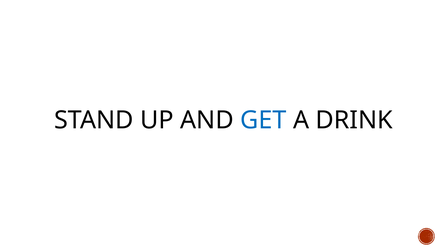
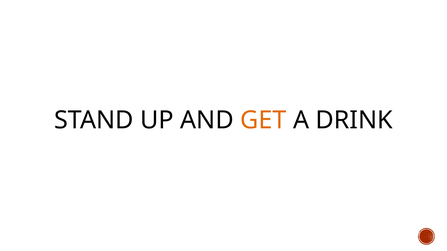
GET colour: blue -> orange
